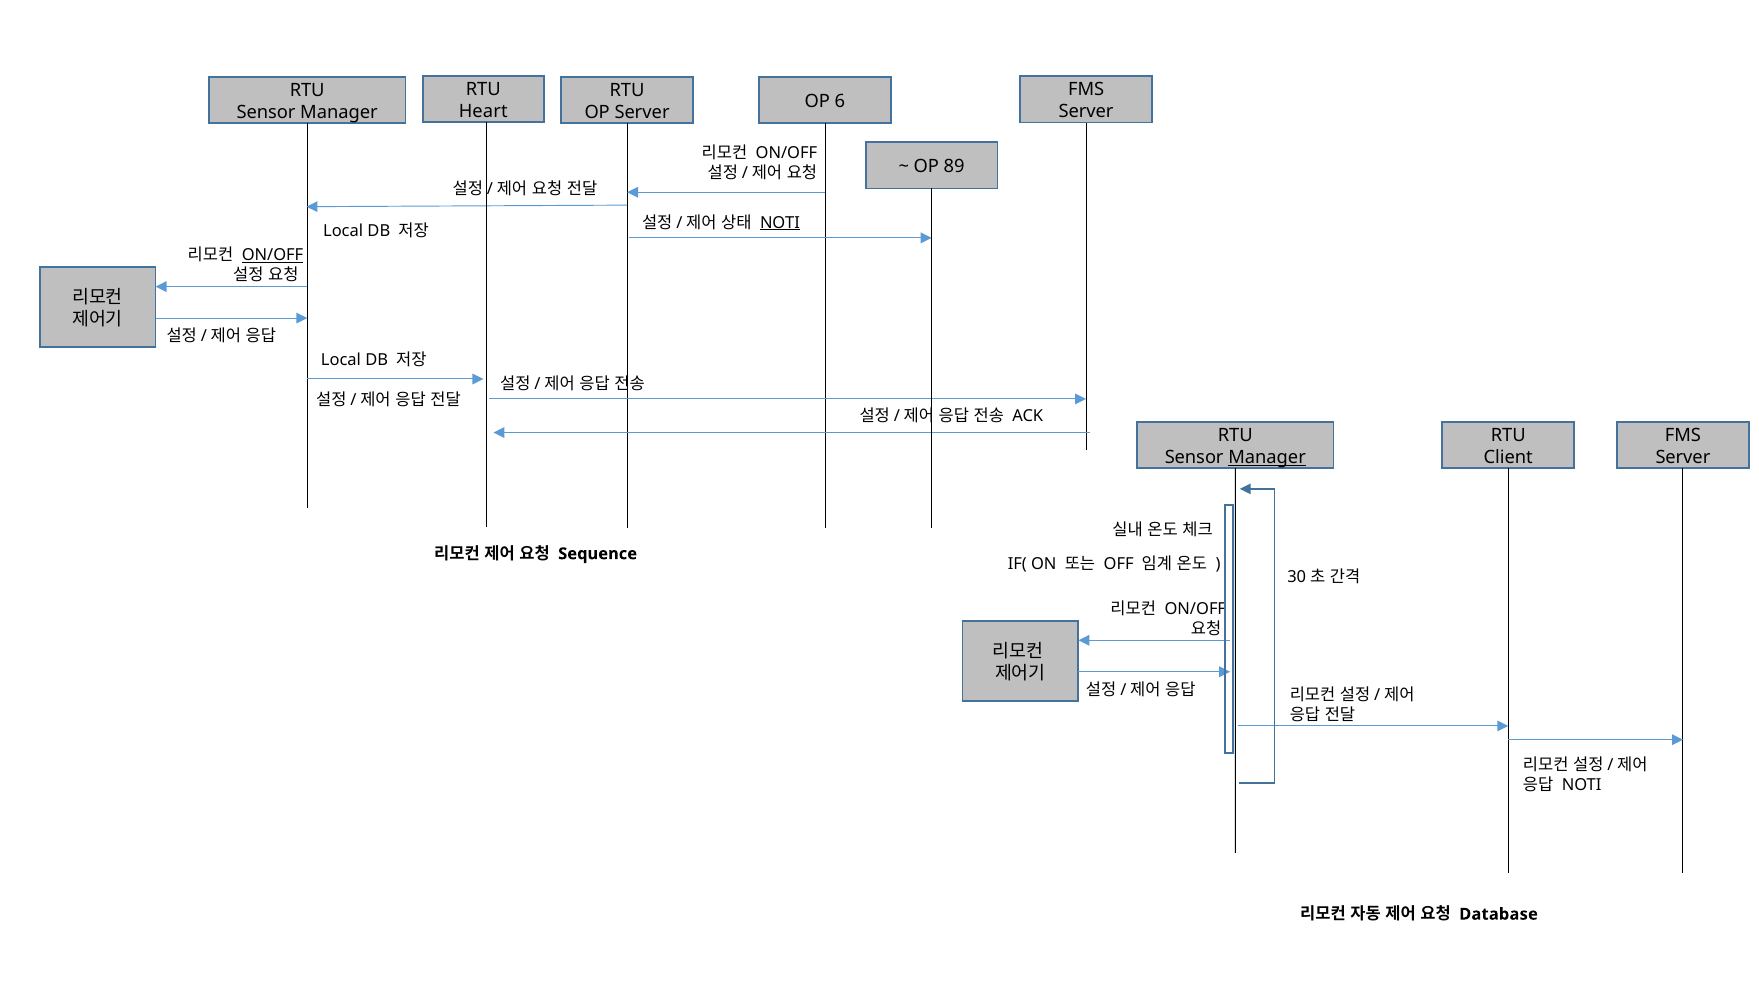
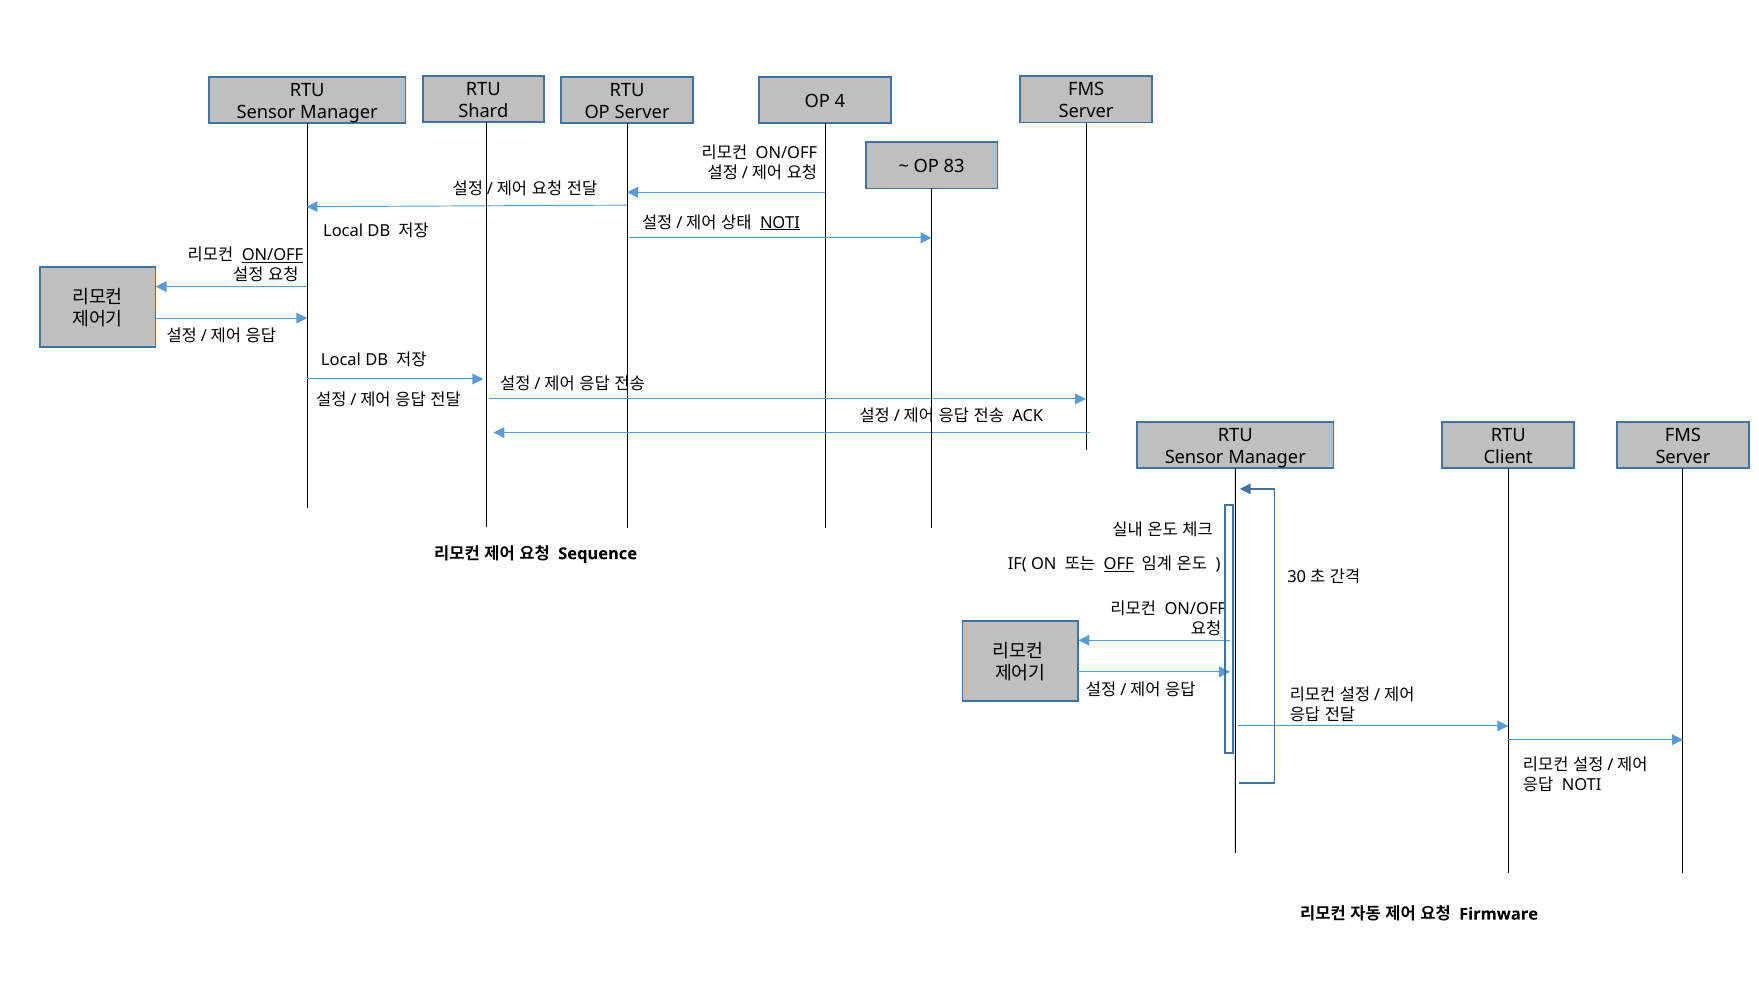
6: 6 -> 4
Heart: Heart -> Shard
89: 89 -> 83
Manager at (1267, 457) underline: present -> none
OFF underline: none -> present
Database: Database -> Firmware
